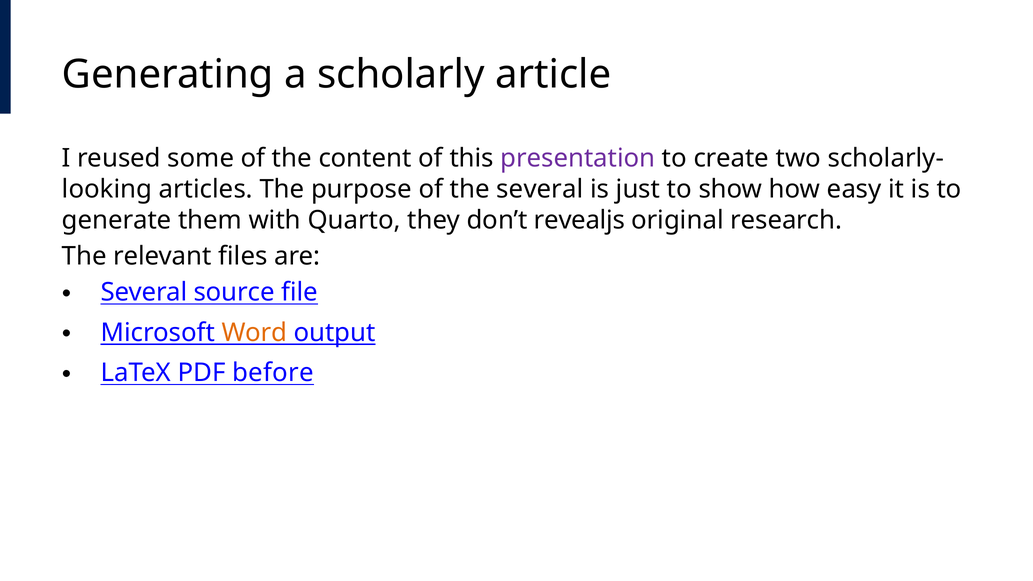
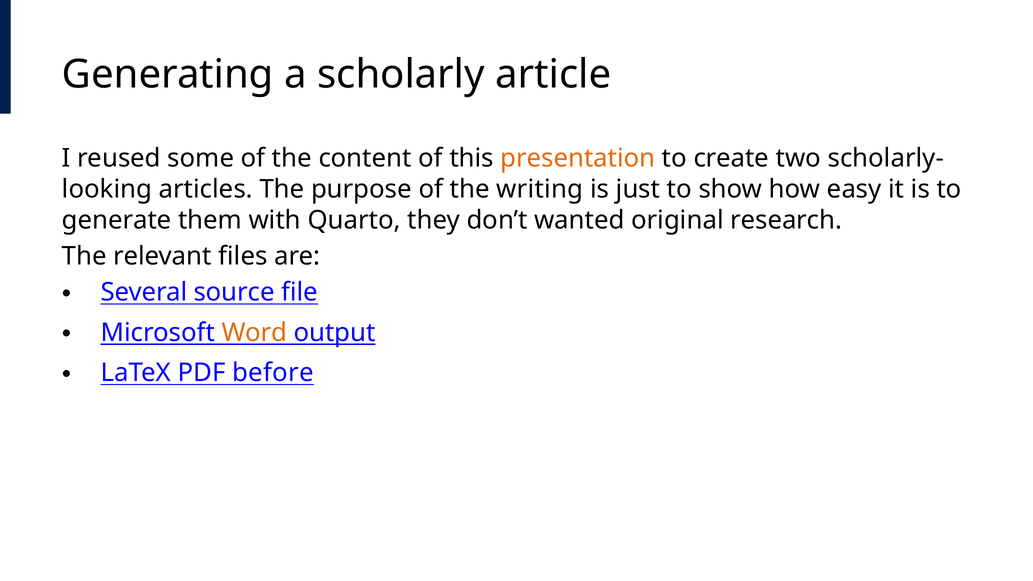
presentation colour: purple -> orange
the several: several -> writing
revealjs: revealjs -> wanted
